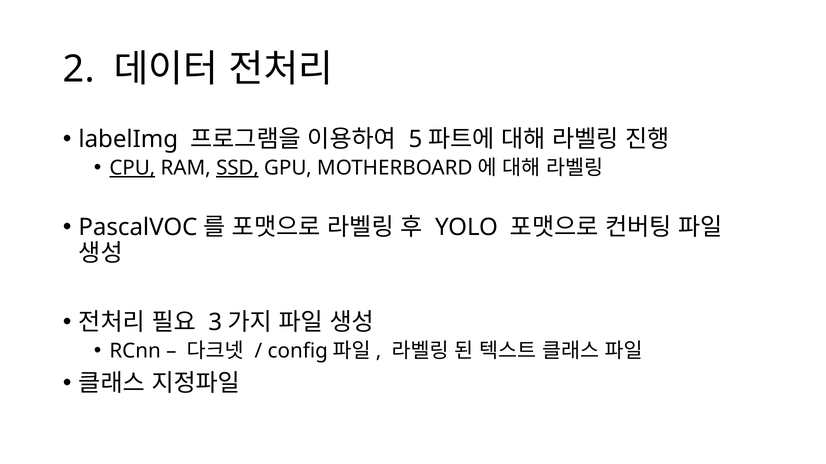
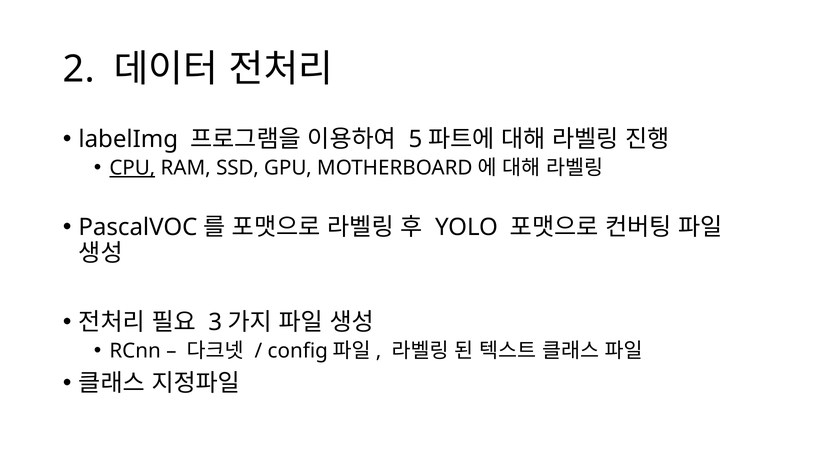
SSD underline: present -> none
